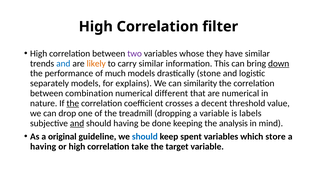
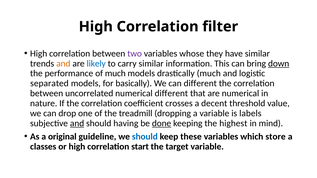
and at (63, 64) colour: blue -> orange
likely colour: orange -> blue
drastically stone: stone -> much
separately: separately -> separated
explains: explains -> basically
can similarity: similarity -> different
combination: combination -> uncorrelated
the at (73, 104) underline: present -> none
done underline: none -> present
analysis: analysis -> highest
spent: spent -> these
having at (43, 147): having -> classes
take: take -> start
